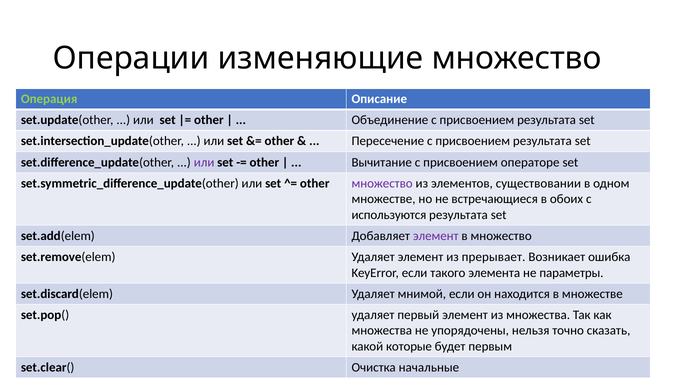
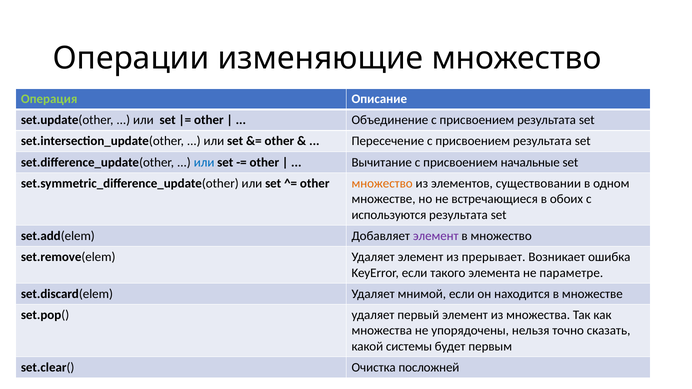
или at (204, 162) colour: purple -> blue
операторе: операторе -> начальные
множество at (382, 183) colour: purple -> orange
параметры: параметры -> параметре
которые: которые -> системы
начальные: начальные -> посложней
